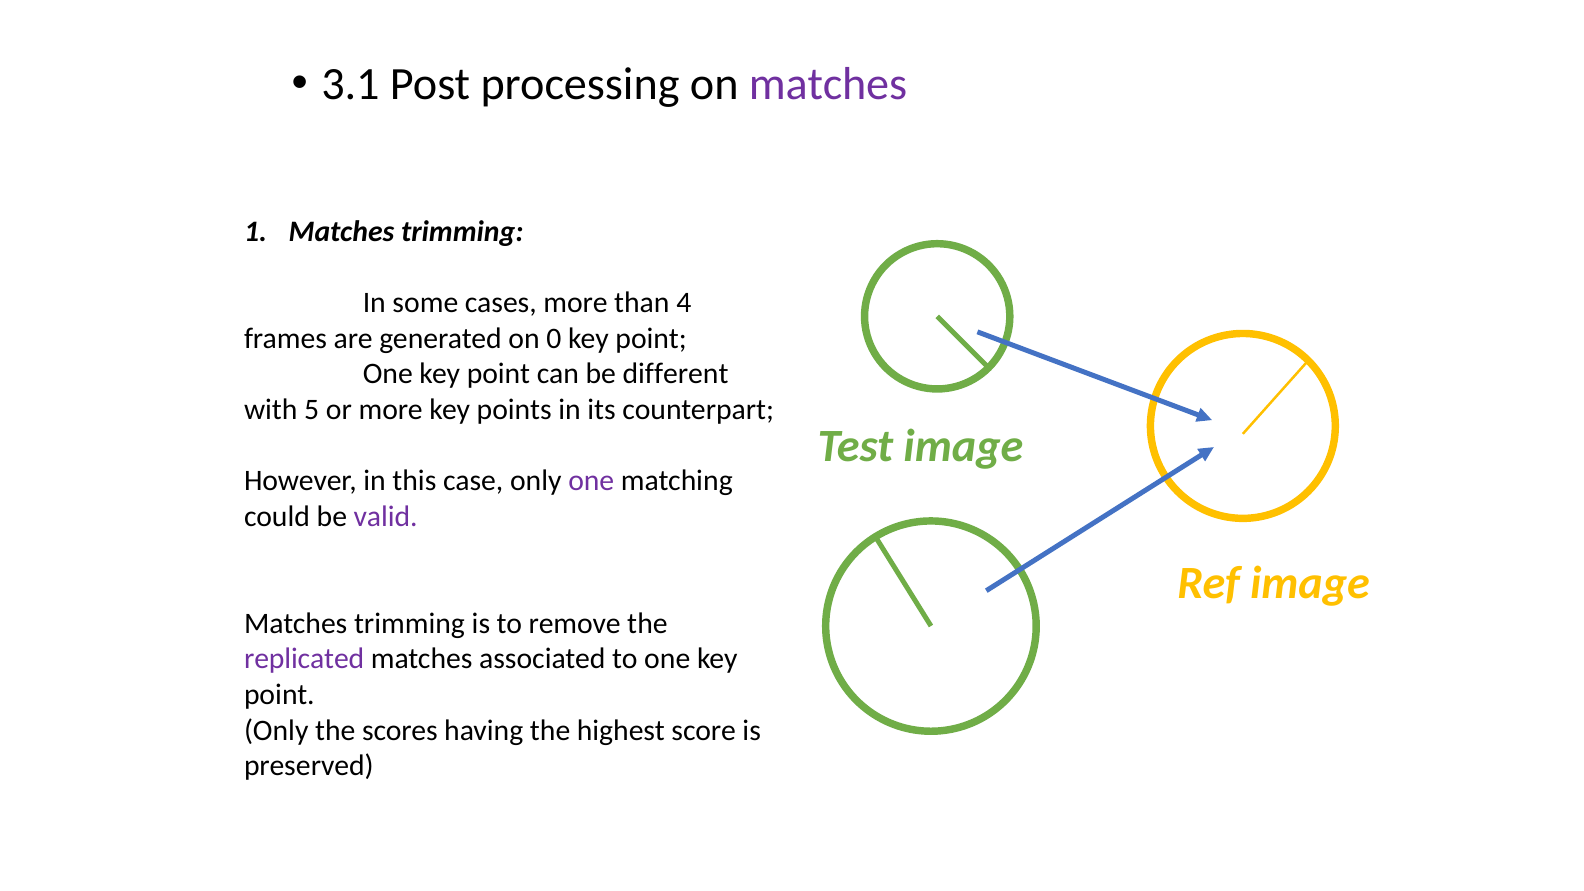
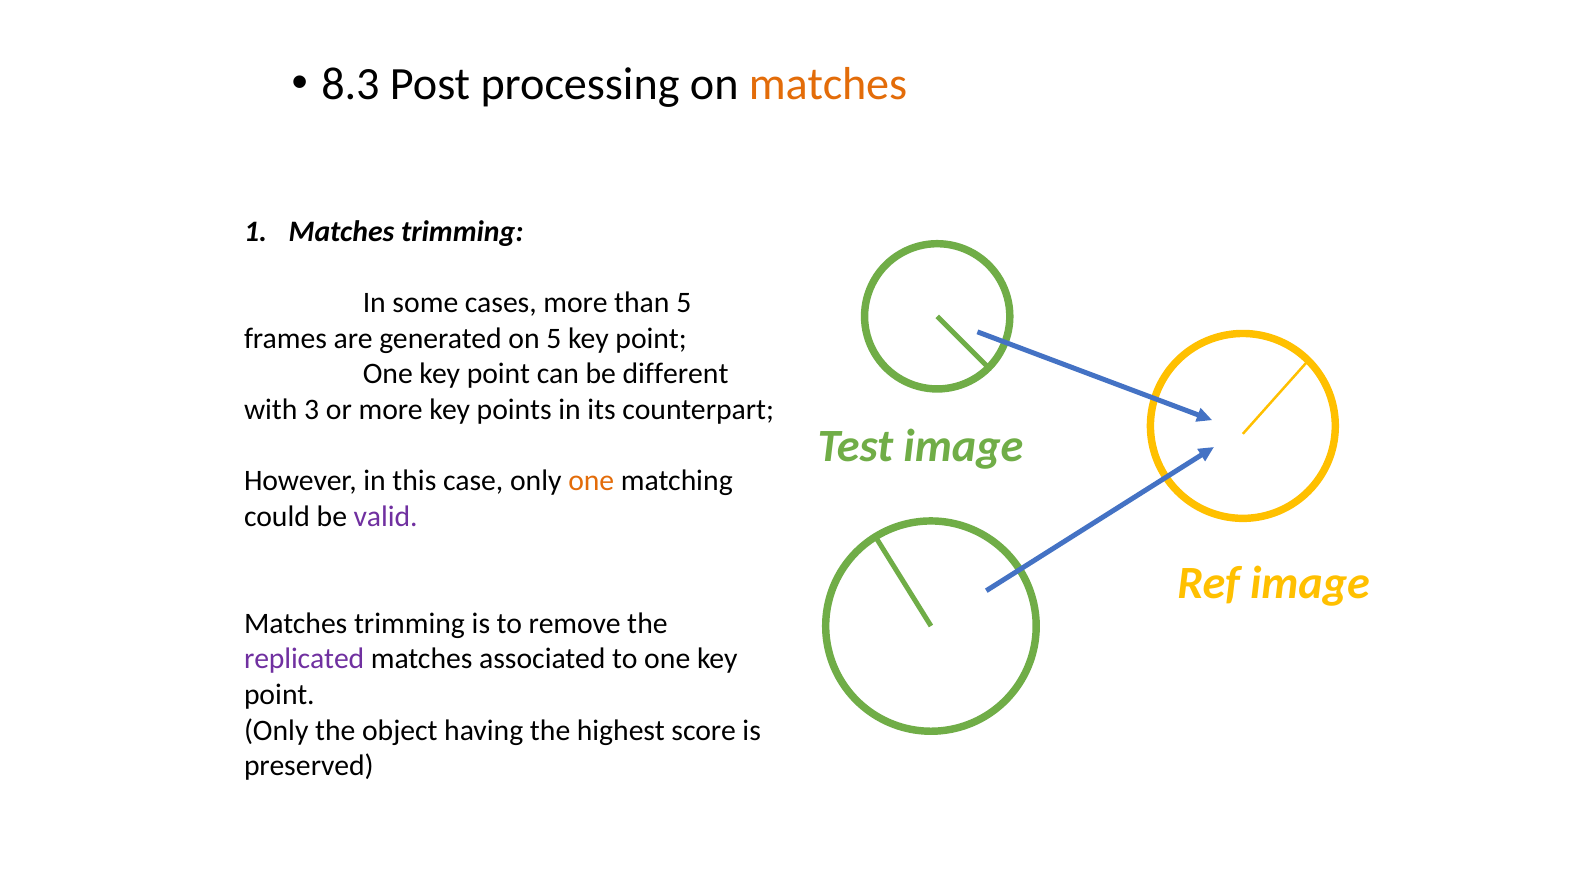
3.1: 3.1 -> 8.3
matches at (828, 84) colour: purple -> orange
than 4: 4 -> 5
on 0: 0 -> 5
5: 5 -> 3
one at (591, 481) colour: purple -> orange
scores: scores -> object
